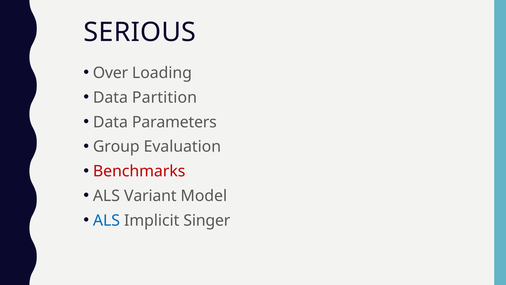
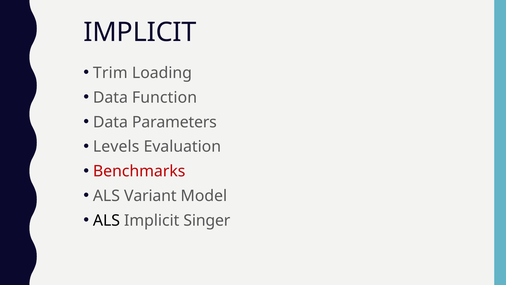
SERIOUS at (140, 32): SERIOUS -> IMPLICIT
Over: Over -> Trim
Partition: Partition -> Function
Group: Group -> Levels
ALS at (106, 220) colour: blue -> black
